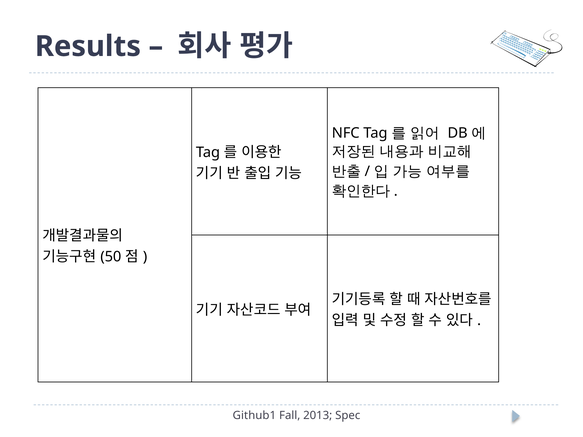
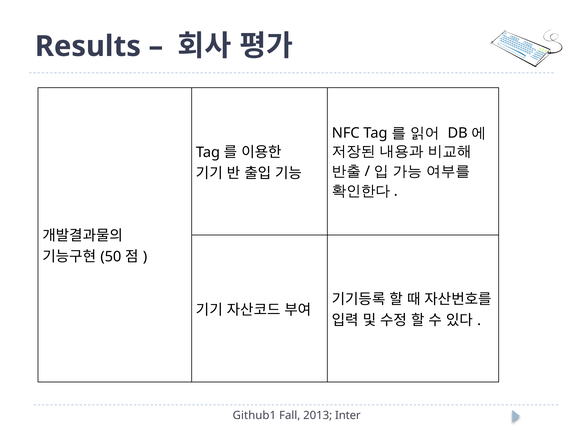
Spec: Spec -> Inter
